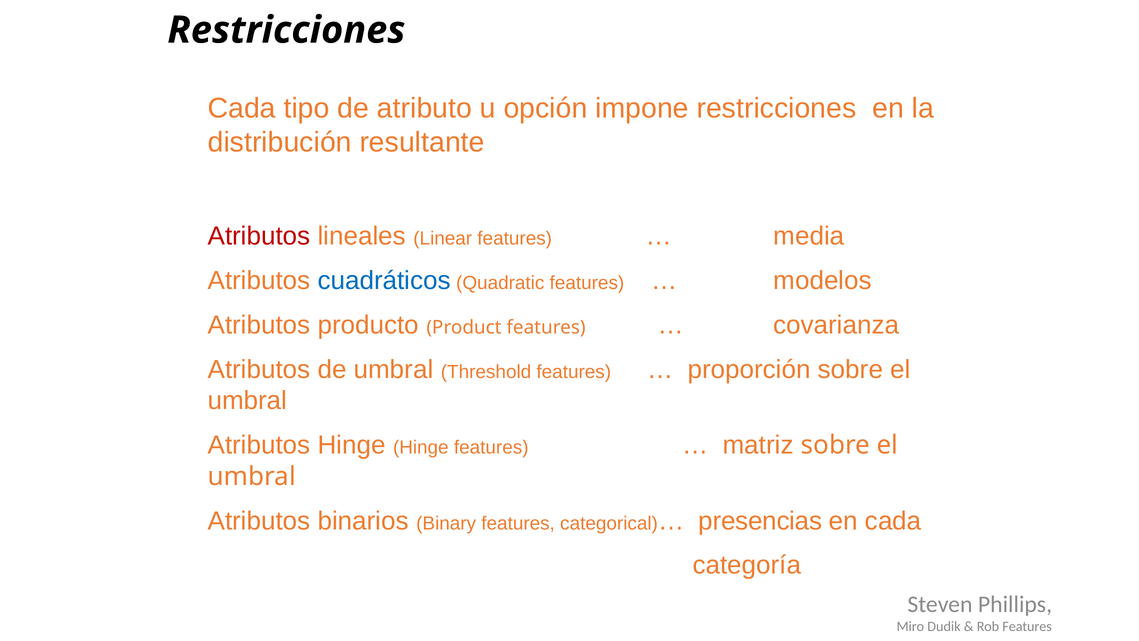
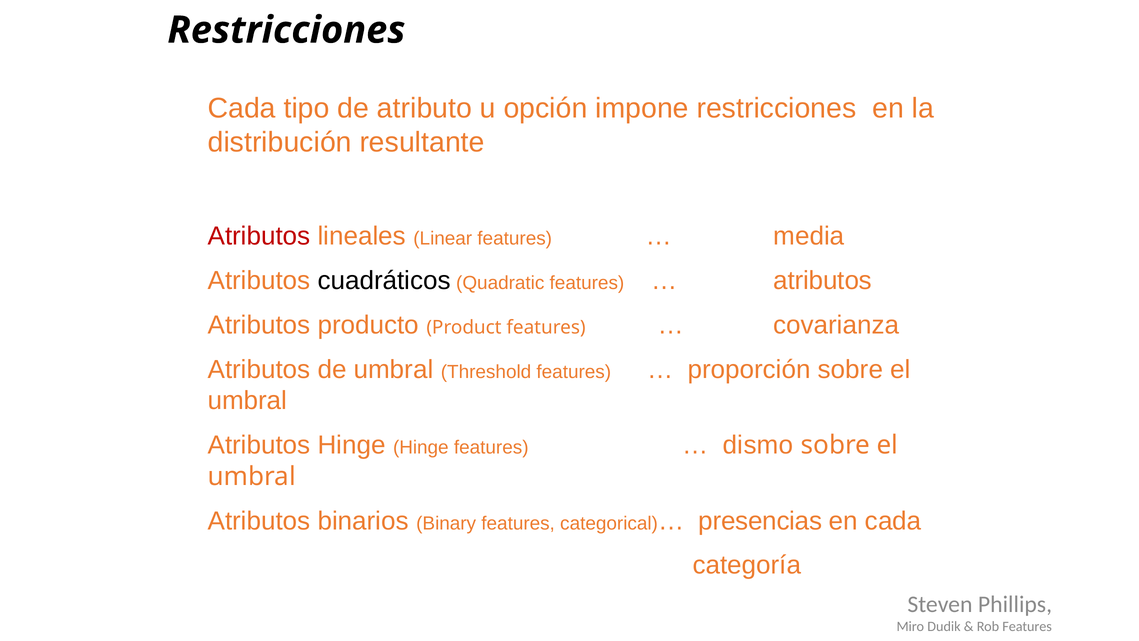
cuadráticos colour: blue -> black
modelos at (823, 281): modelos -> atributos
matriz: matriz -> dismo
